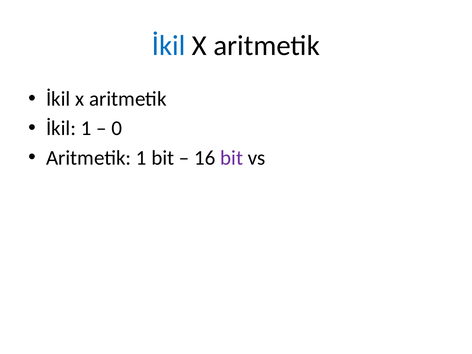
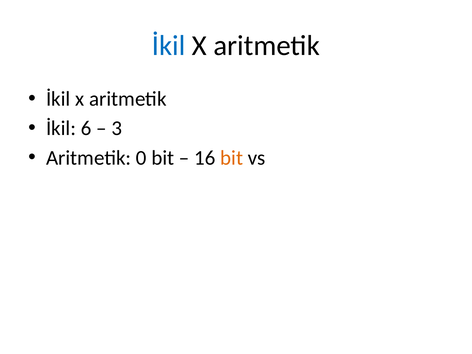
İkil 1: 1 -> 6
0: 0 -> 3
Aritmetik 1: 1 -> 0
bit at (232, 158) colour: purple -> orange
